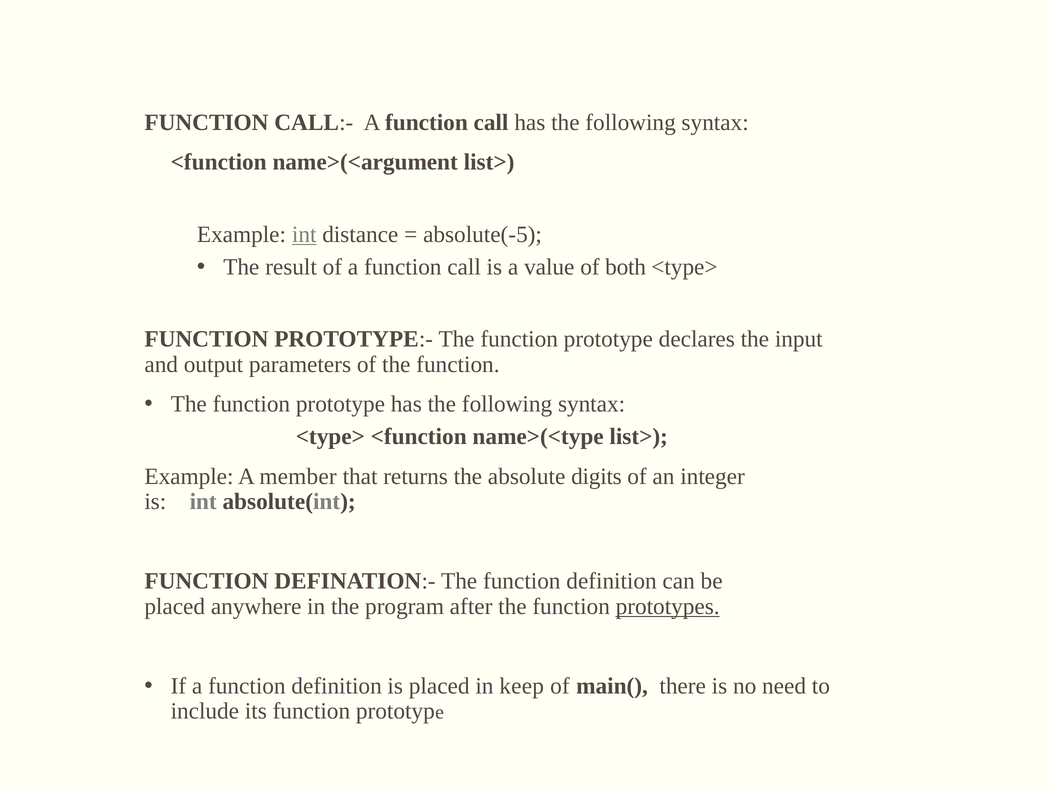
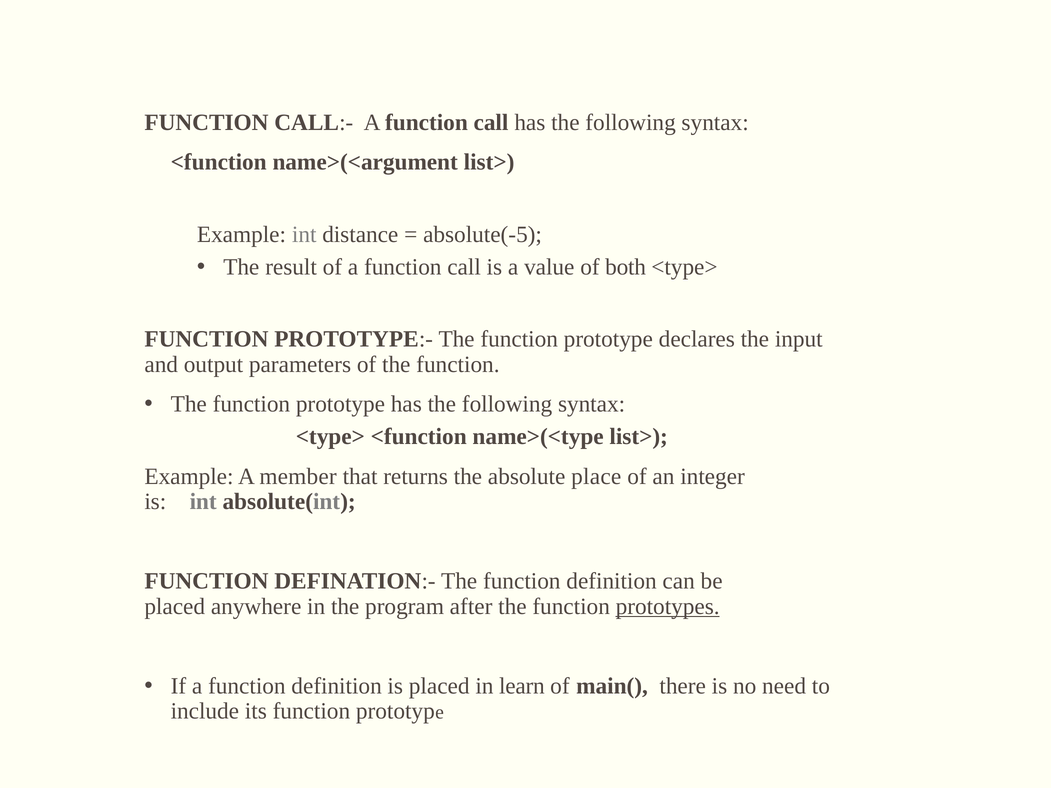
int at (304, 235) underline: present -> none
digits: digits -> place
keep: keep -> learn
